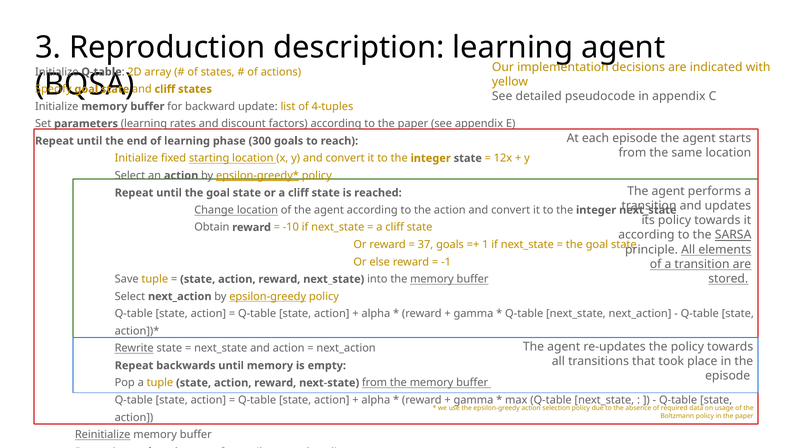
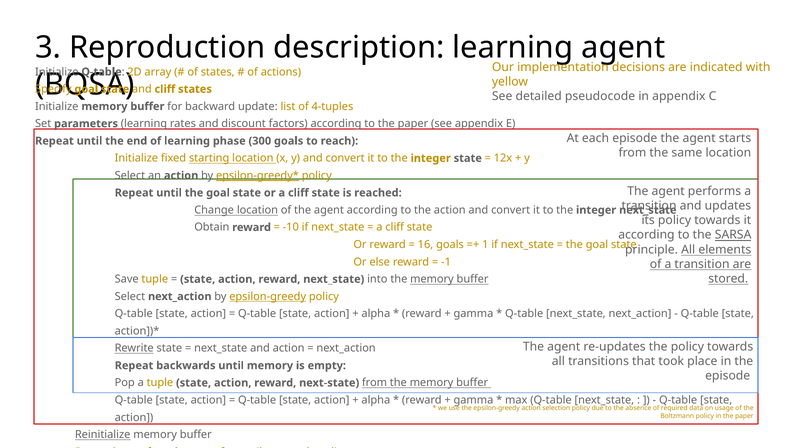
37: 37 -> 16
